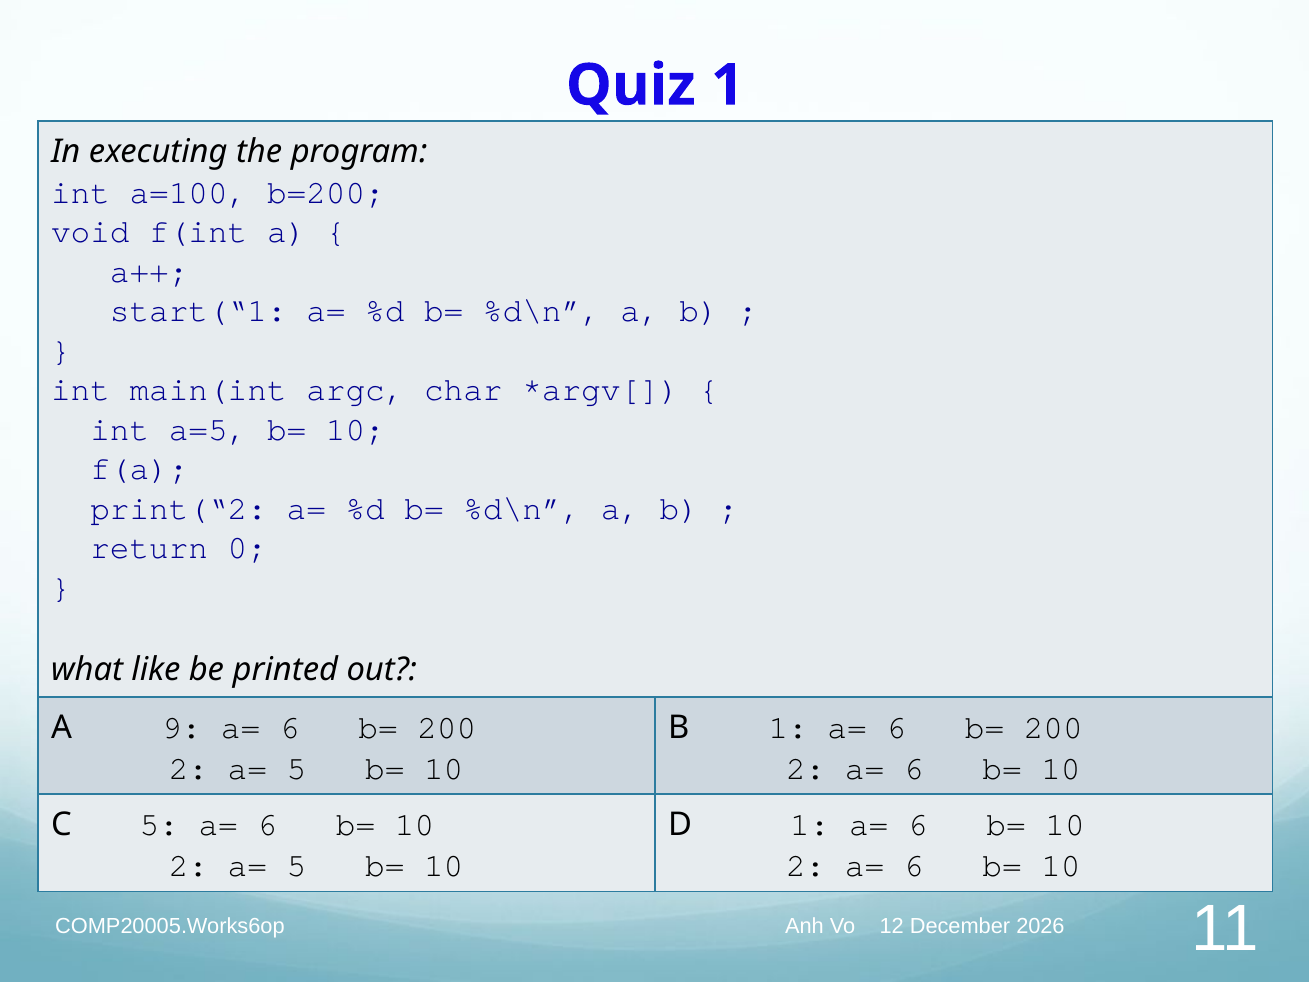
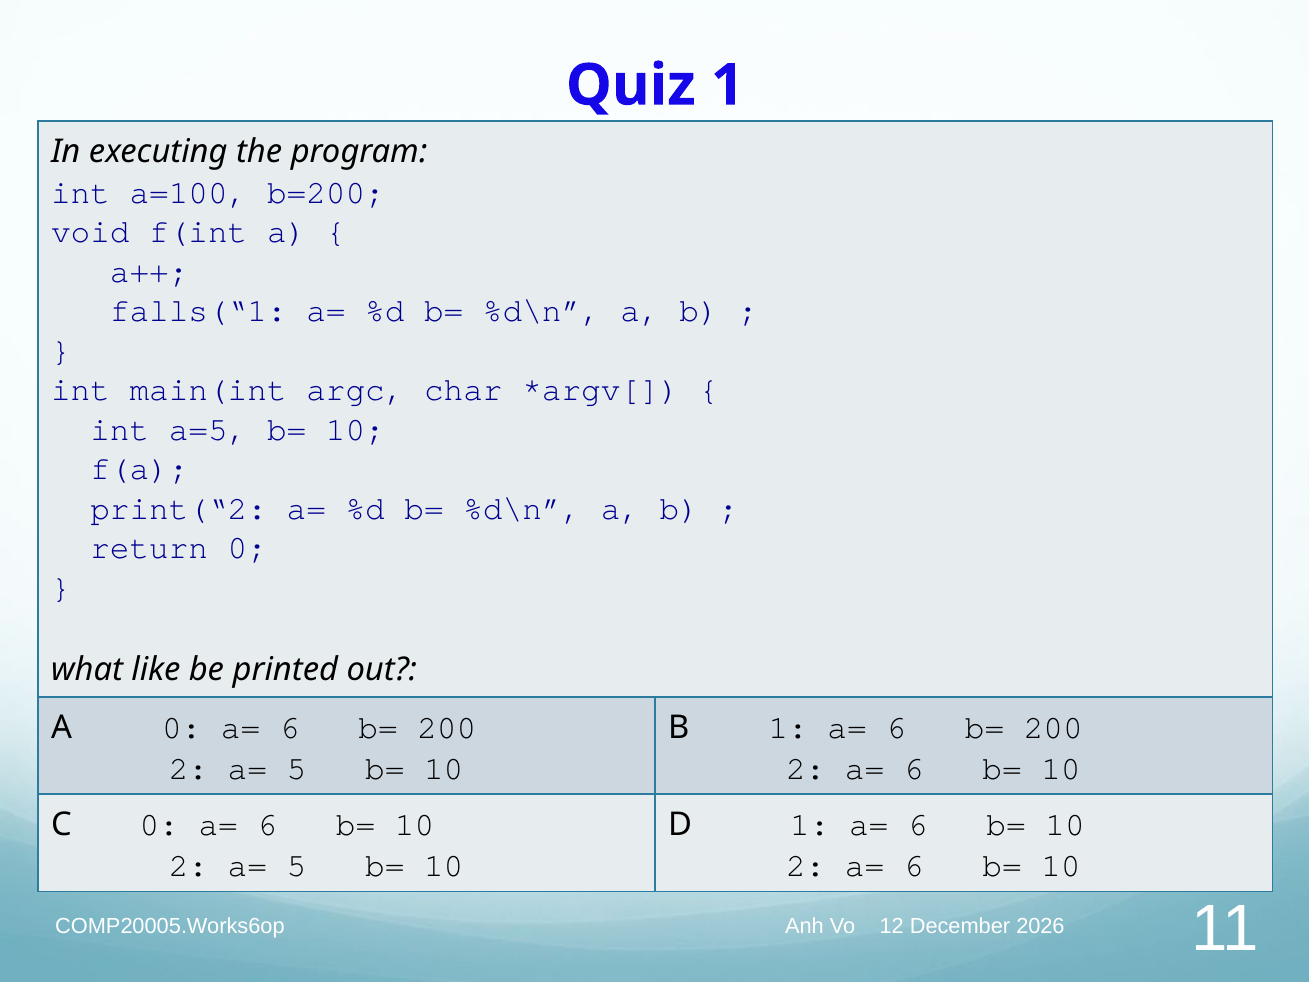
start(“1: start(“1 -> falls(“1
A 9: 9 -> 0
C 5: 5 -> 0
